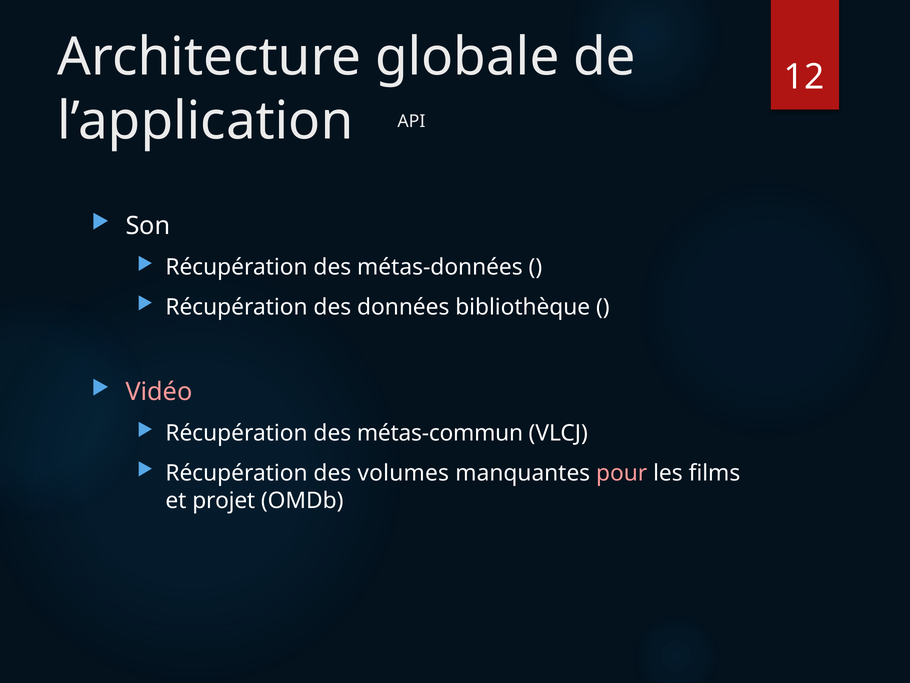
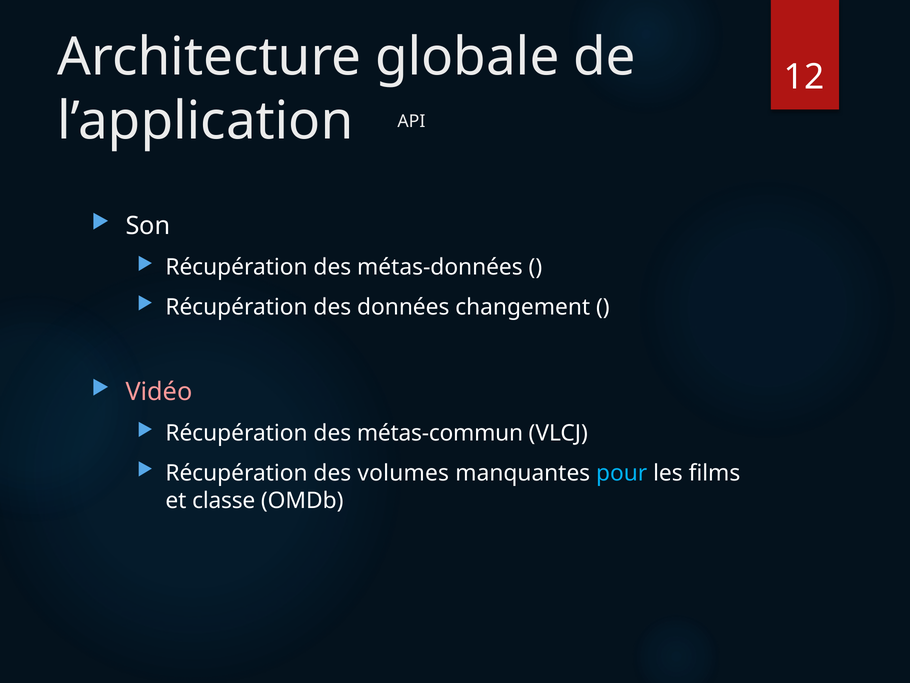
bibliothèque: bibliothèque -> changement
pour colour: pink -> light blue
projet: projet -> classe
